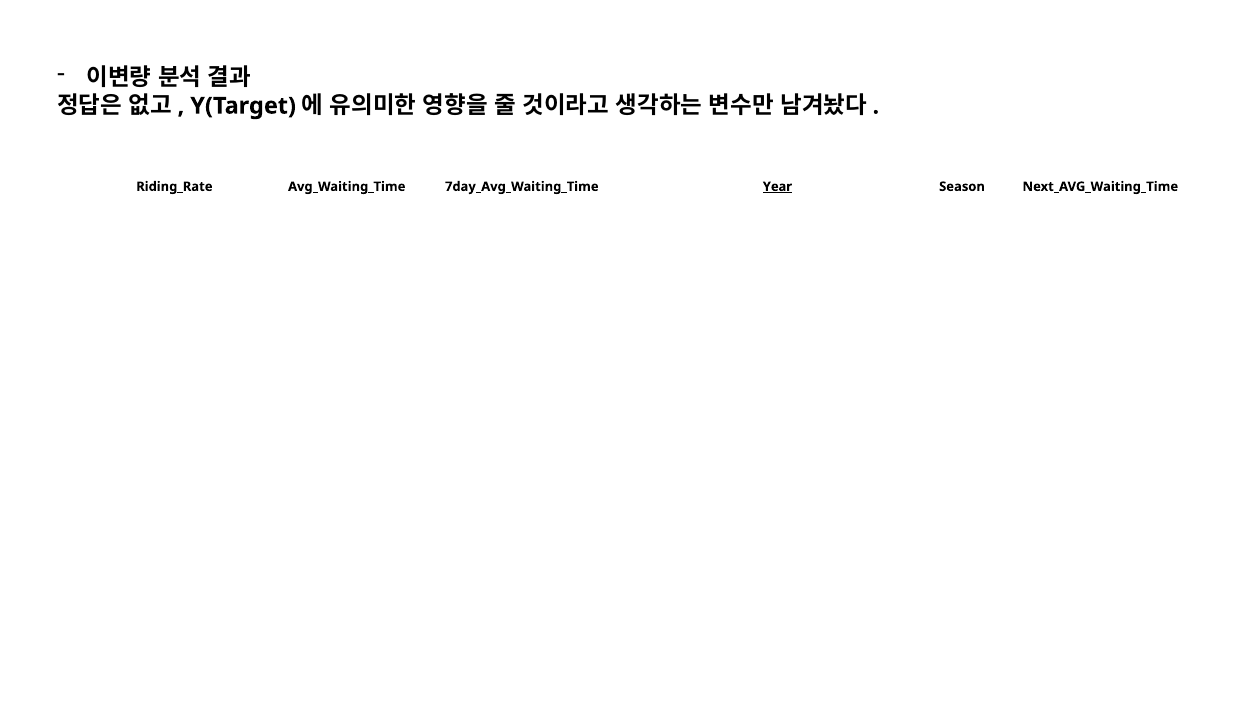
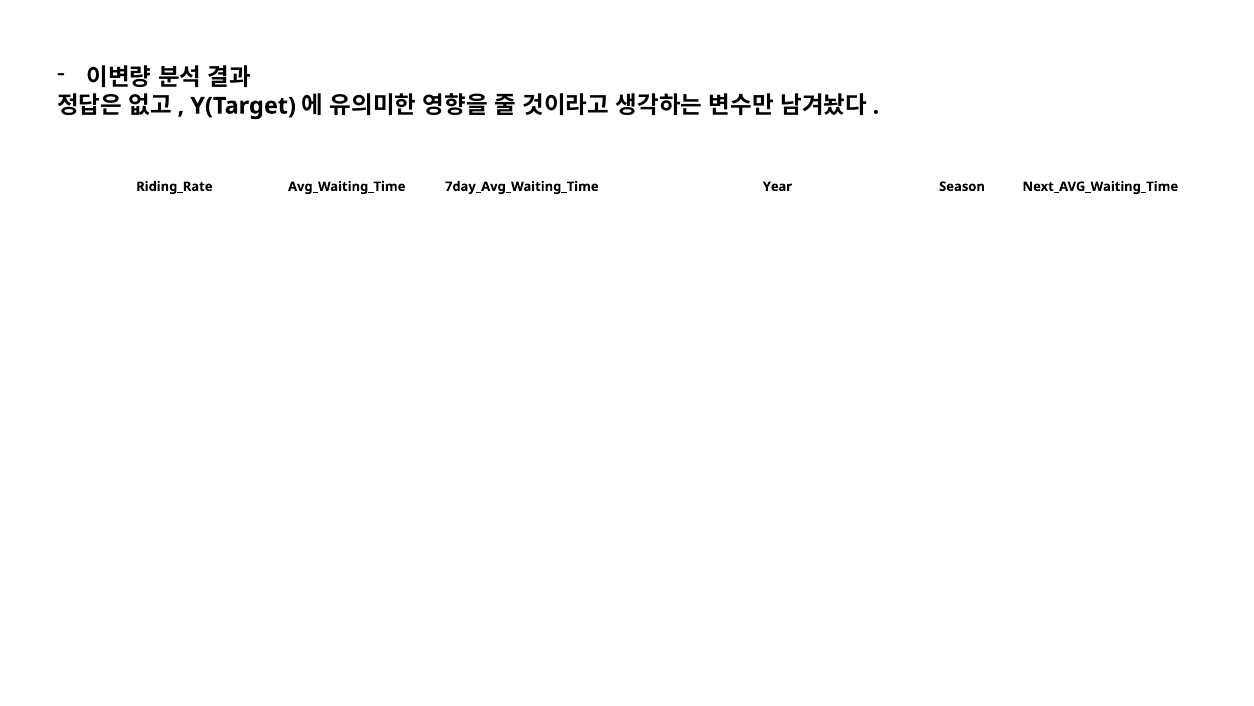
Year underline: present -> none
